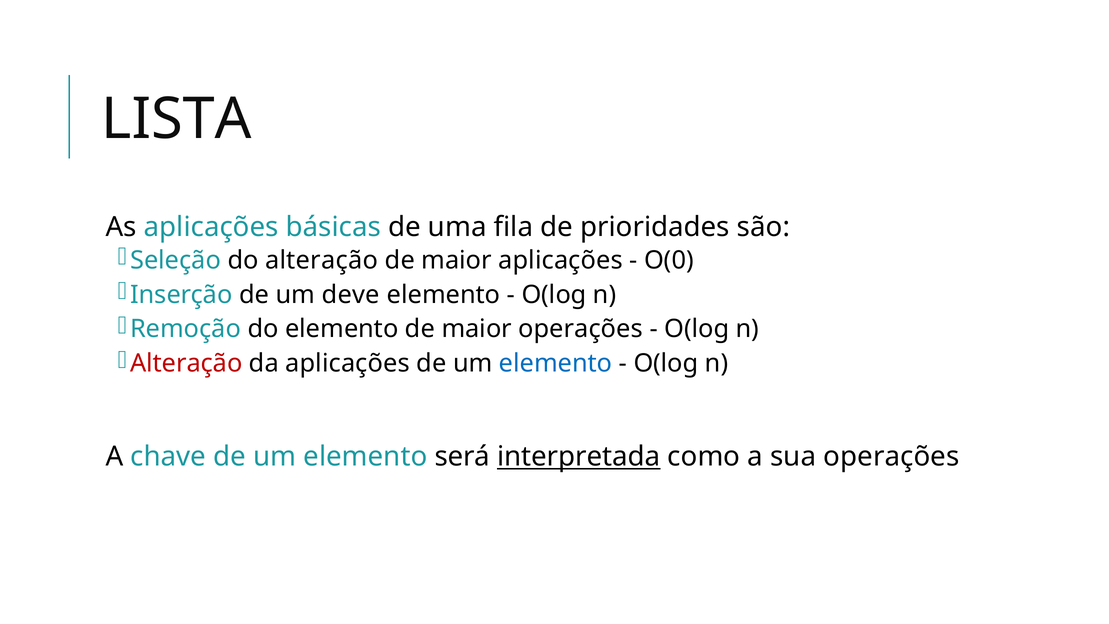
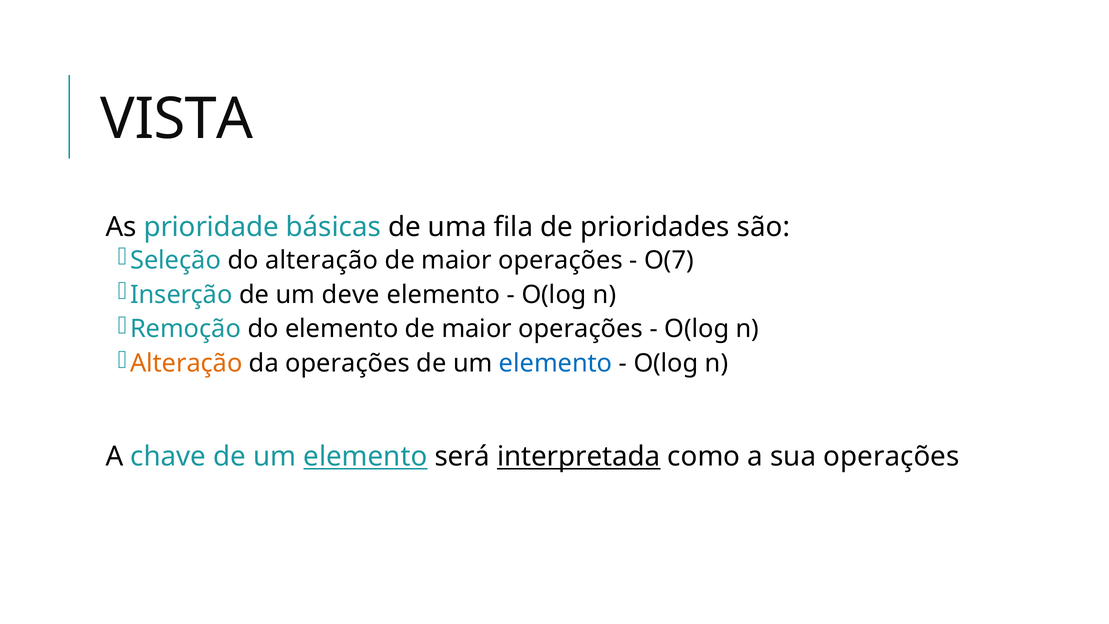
LISTA: LISTA -> VISTA
As aplicações: aplicações -> prioridade
aplicações at (561, 260): aplicações -> operações
O(0: O(0 -> O(7
Alteração at (186, 363) colour: red -> orange
da aplicações: aplicações -> operações
elemento at (365, 457) underline: none -> present
